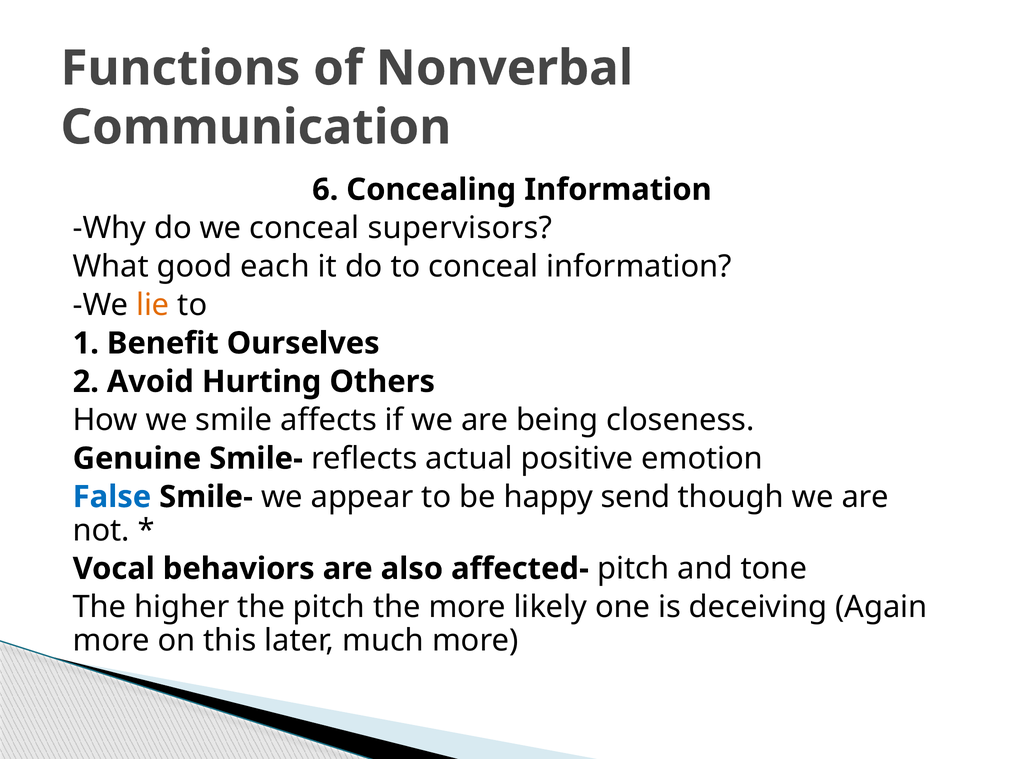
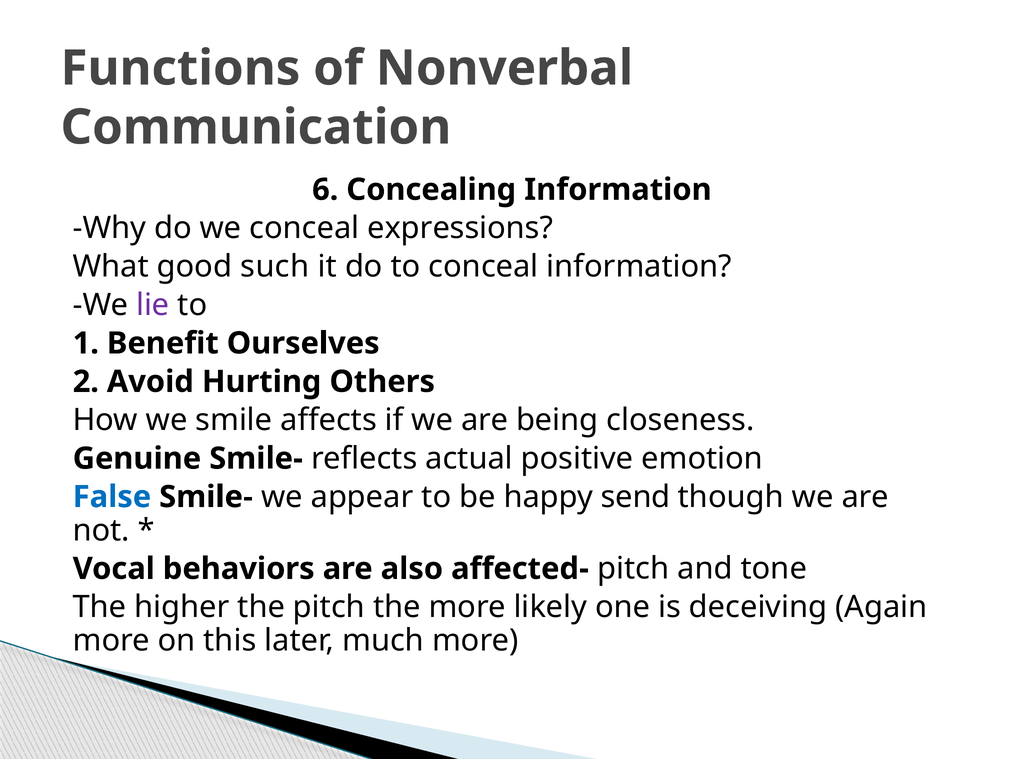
supervisors: supervisors -> expressions
each: each -> such
lie colour: orange -> purple
